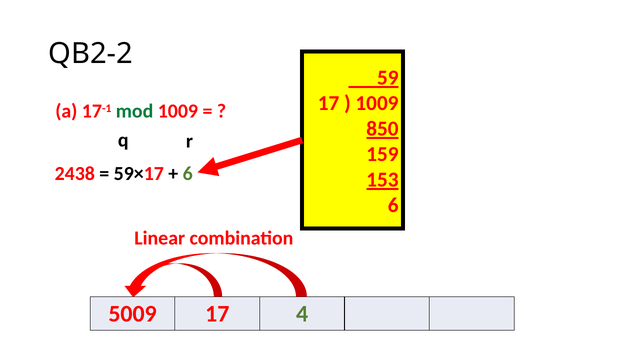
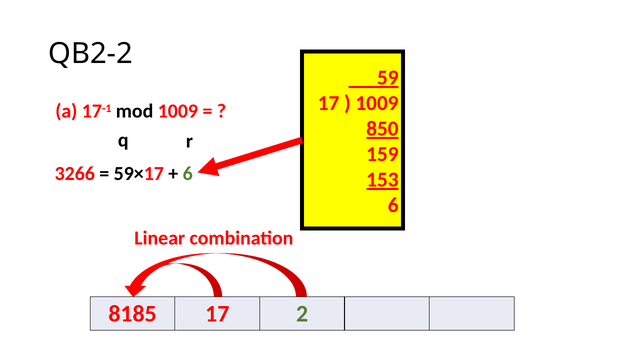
mod colour: green -> black
2438: 2438 -> 3266
5009: 5009 -> 8185
4: 4 -> 2
